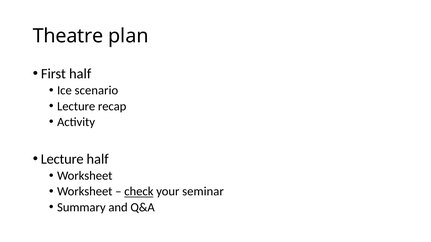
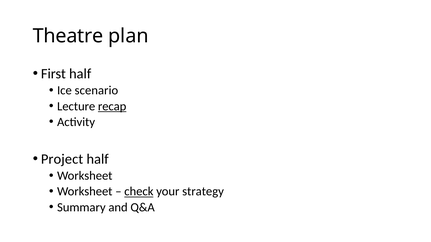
recap underline: none -> present
Lecture at (62, 159): Lecture -> Project
seminar: seminar -> strategy
